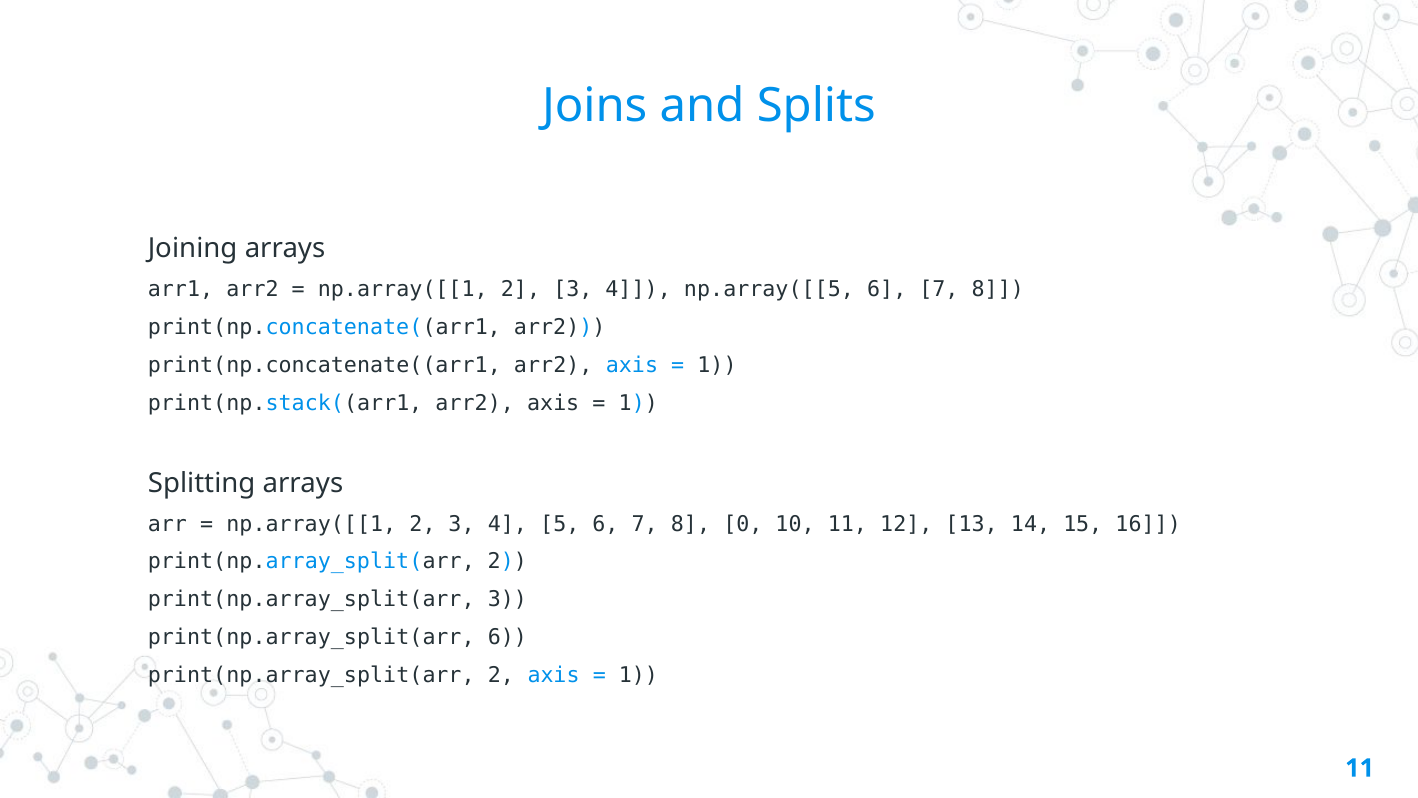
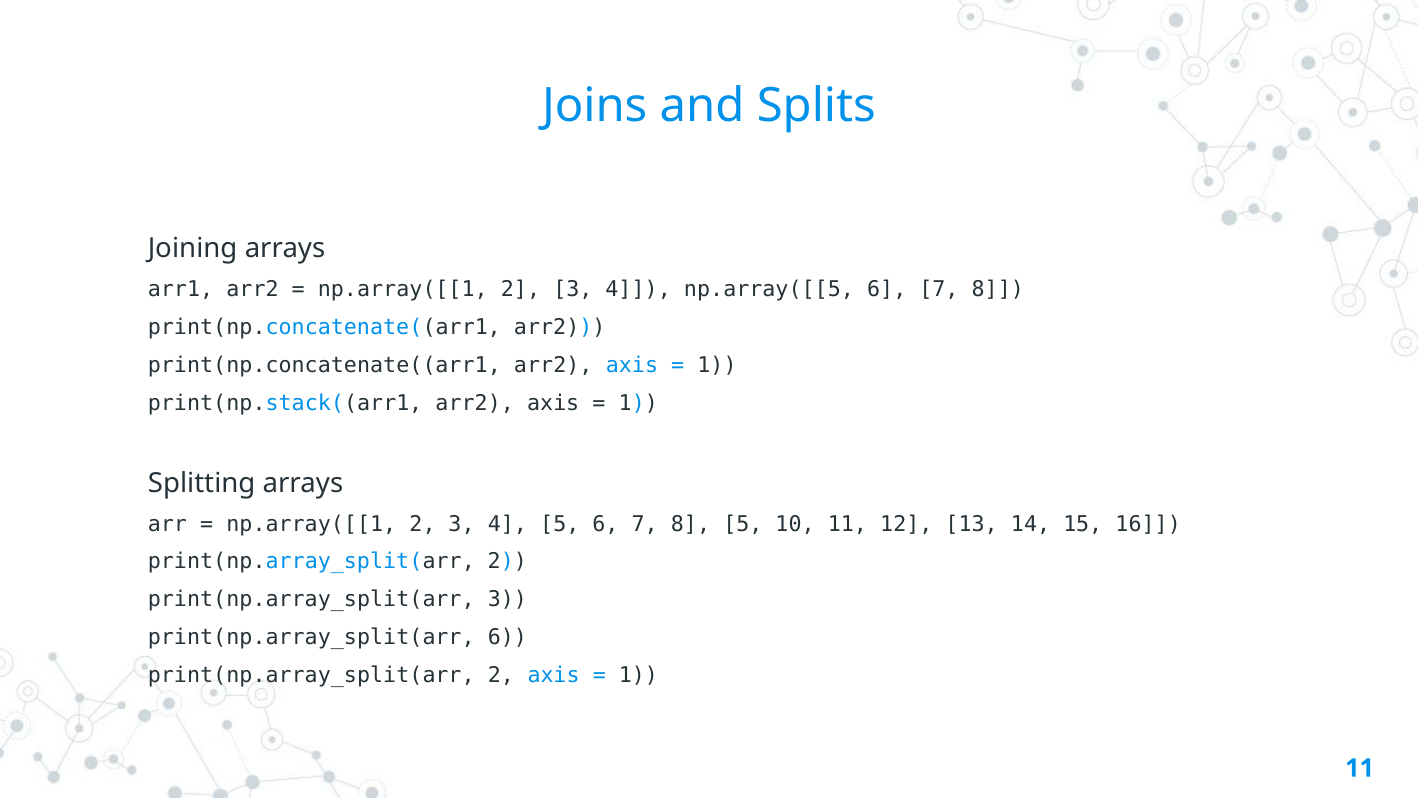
8 0: 0 -> 5
